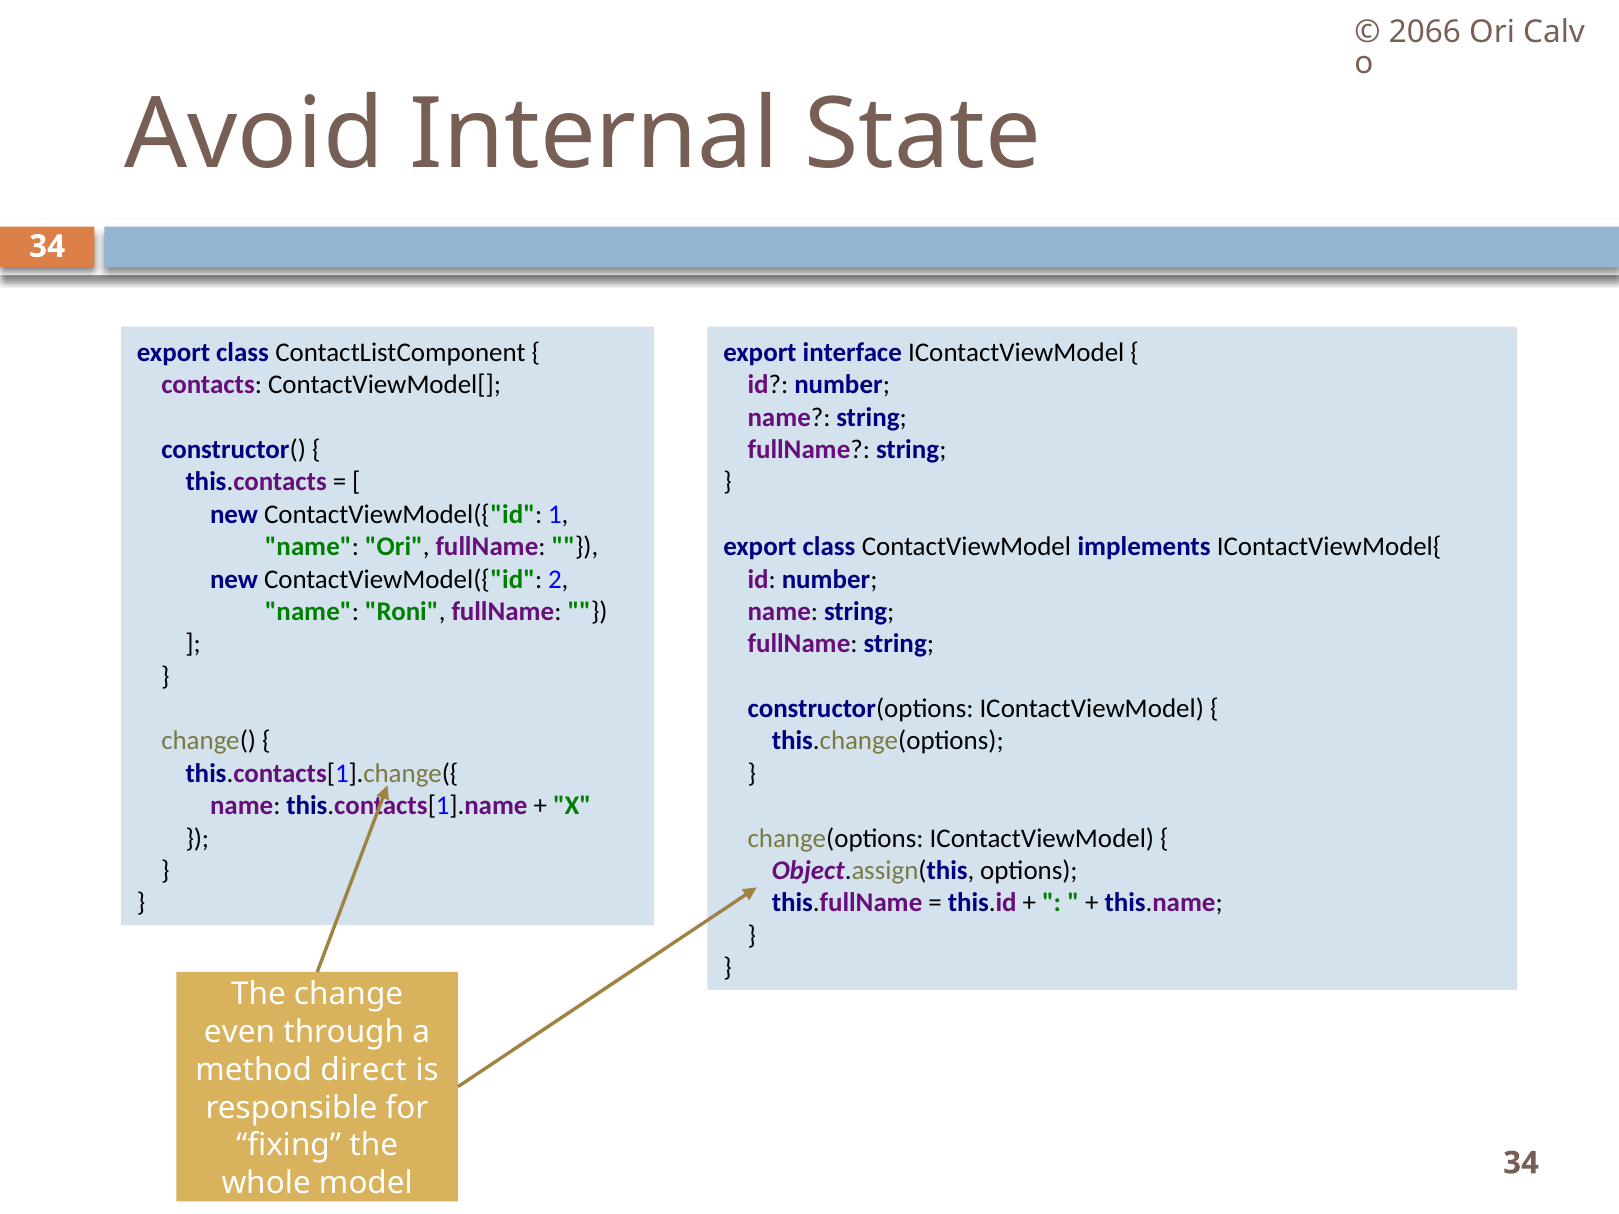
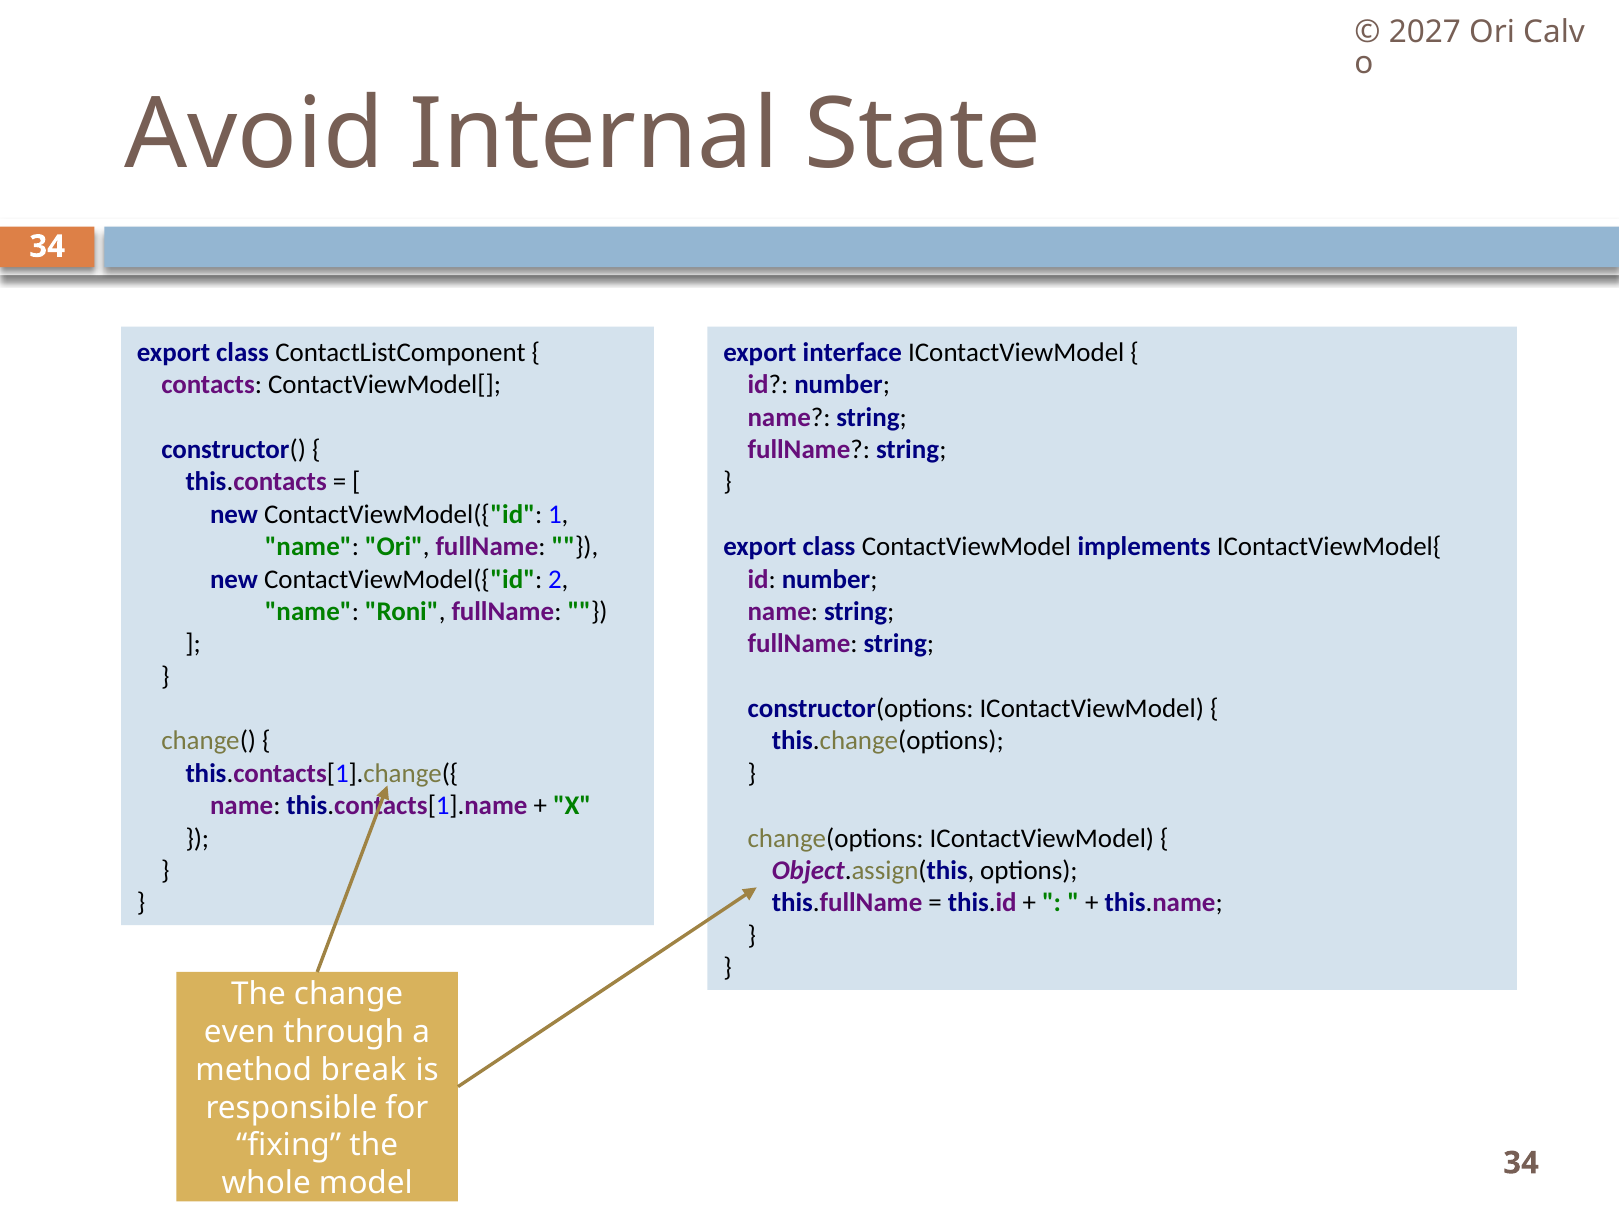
2066: 2066 -> 2027
direct: direct -> break
